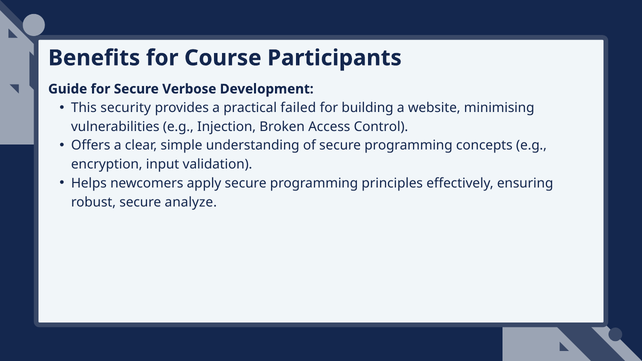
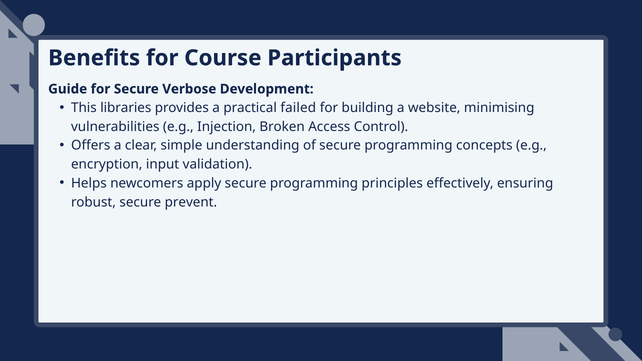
security: security -> libraries
analyze: analyze -> prevent
